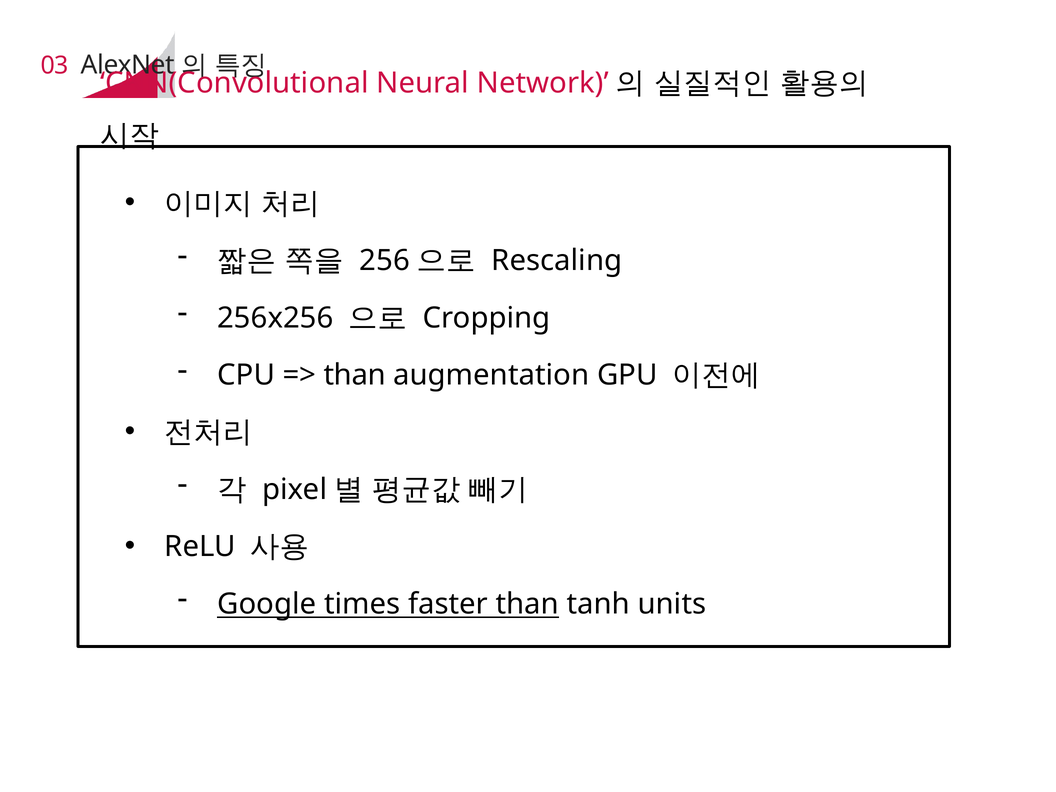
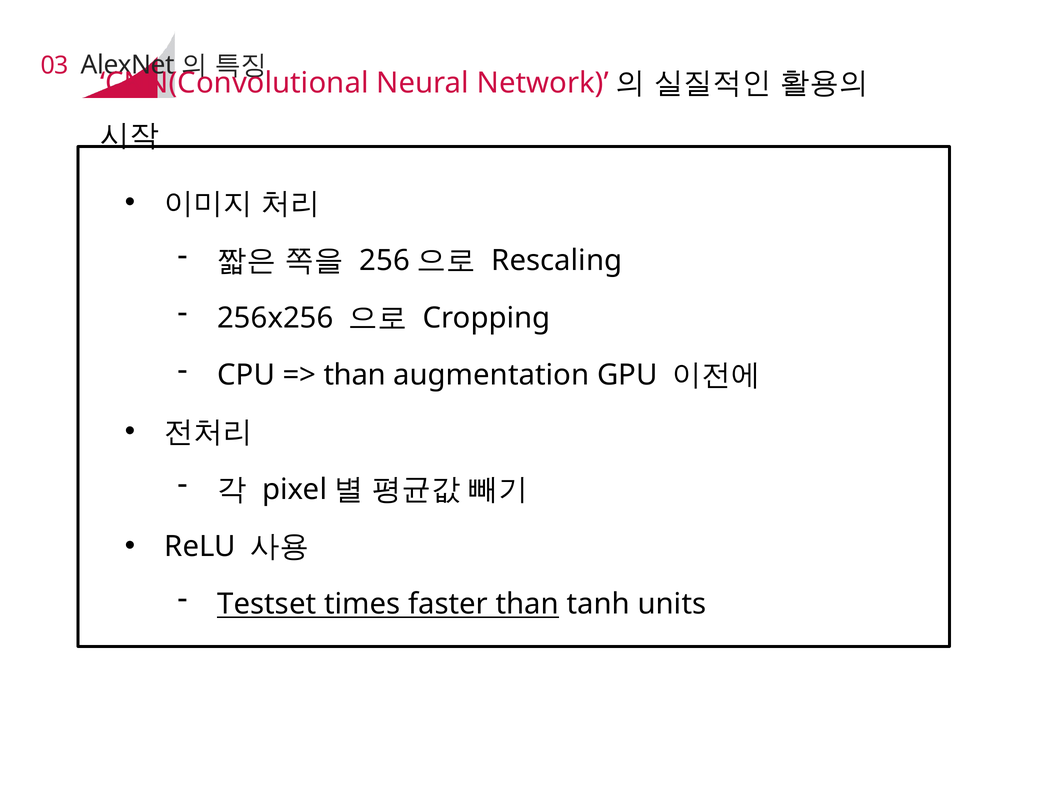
Google: Google -> Testset
